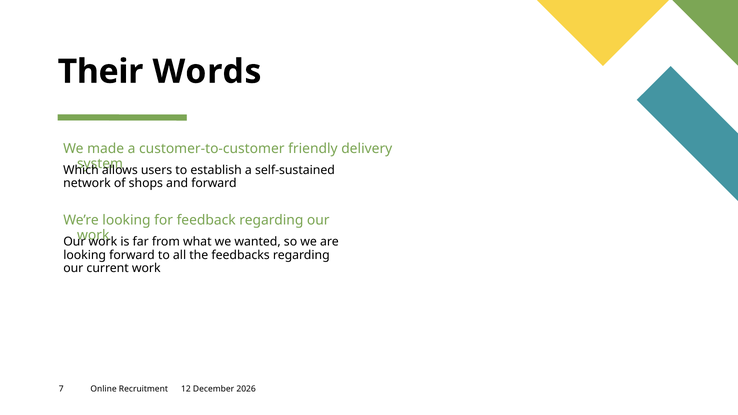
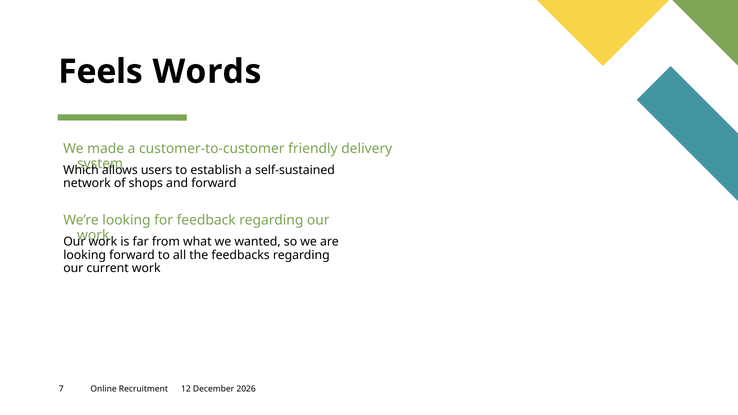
Their: Their -> Feels
